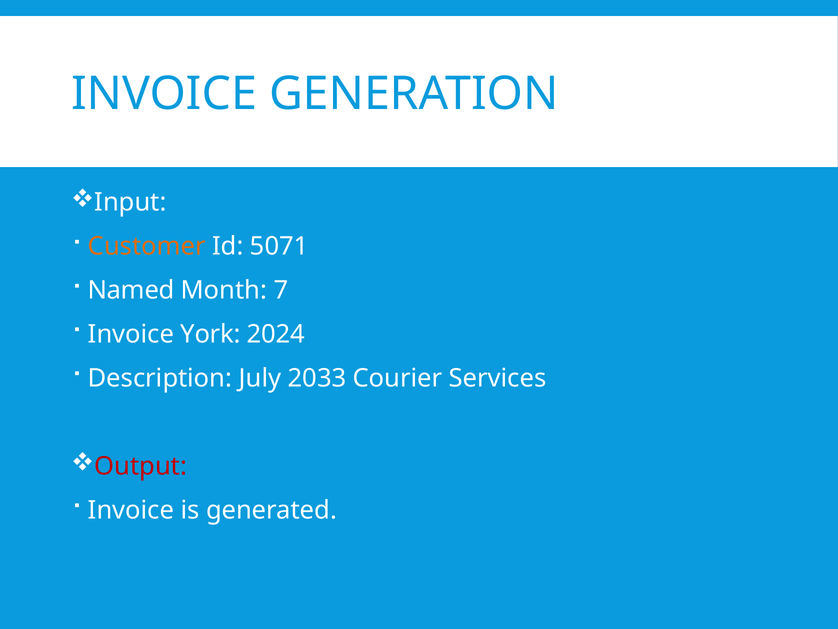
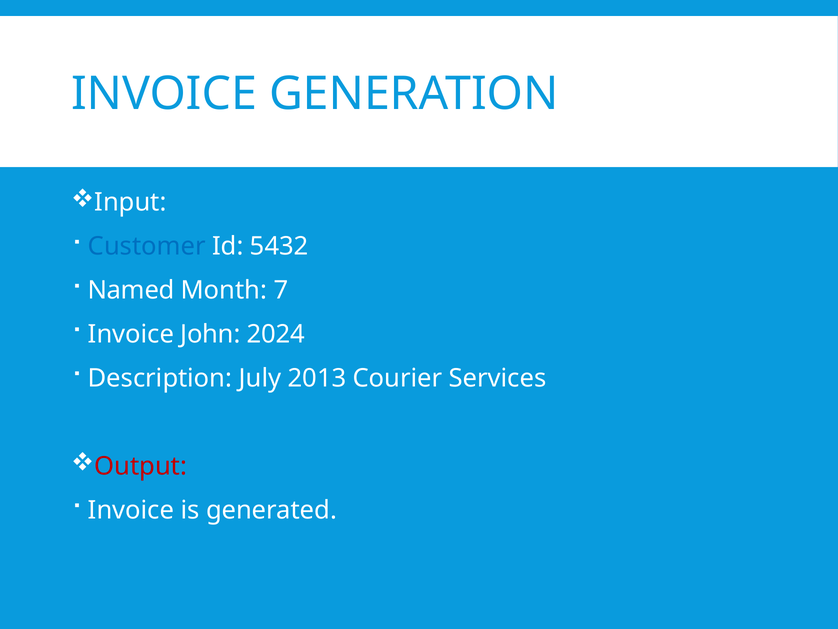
Customer colour: orange -> blue
5071: 5071 -> 5432
York: York -> John
2033: 2033 -> 2013
